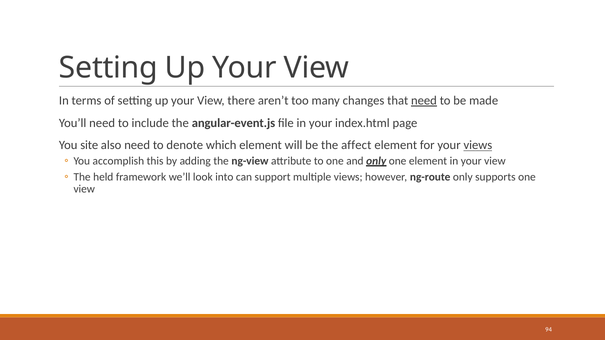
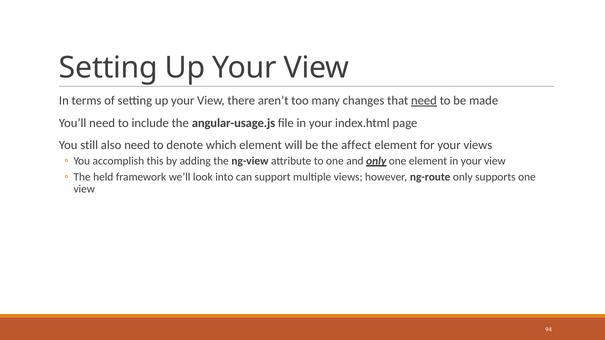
angular-event.js: angular-event.js -> angular-usage.js
site: site -> still
views at (478, 145) underline: present -> none
